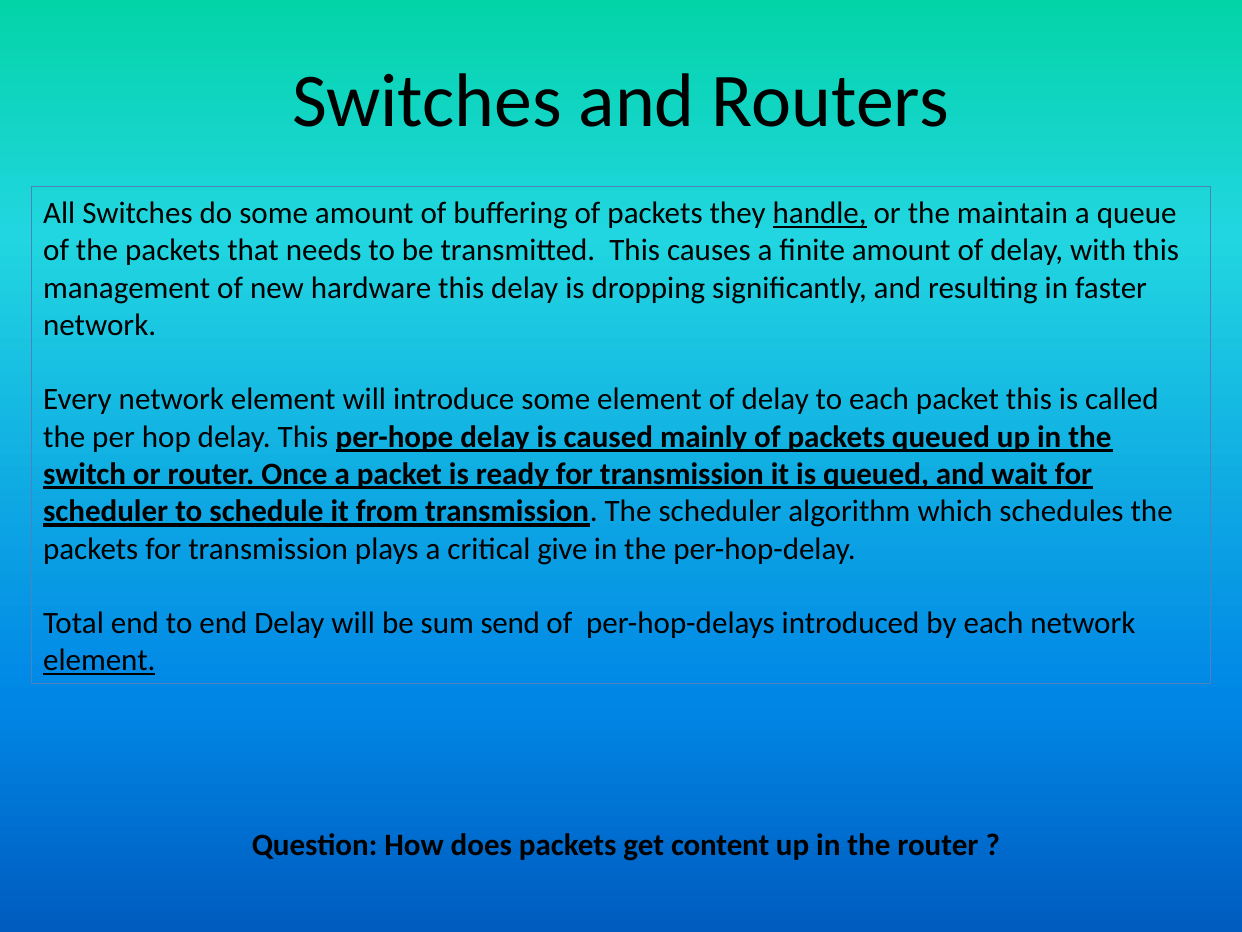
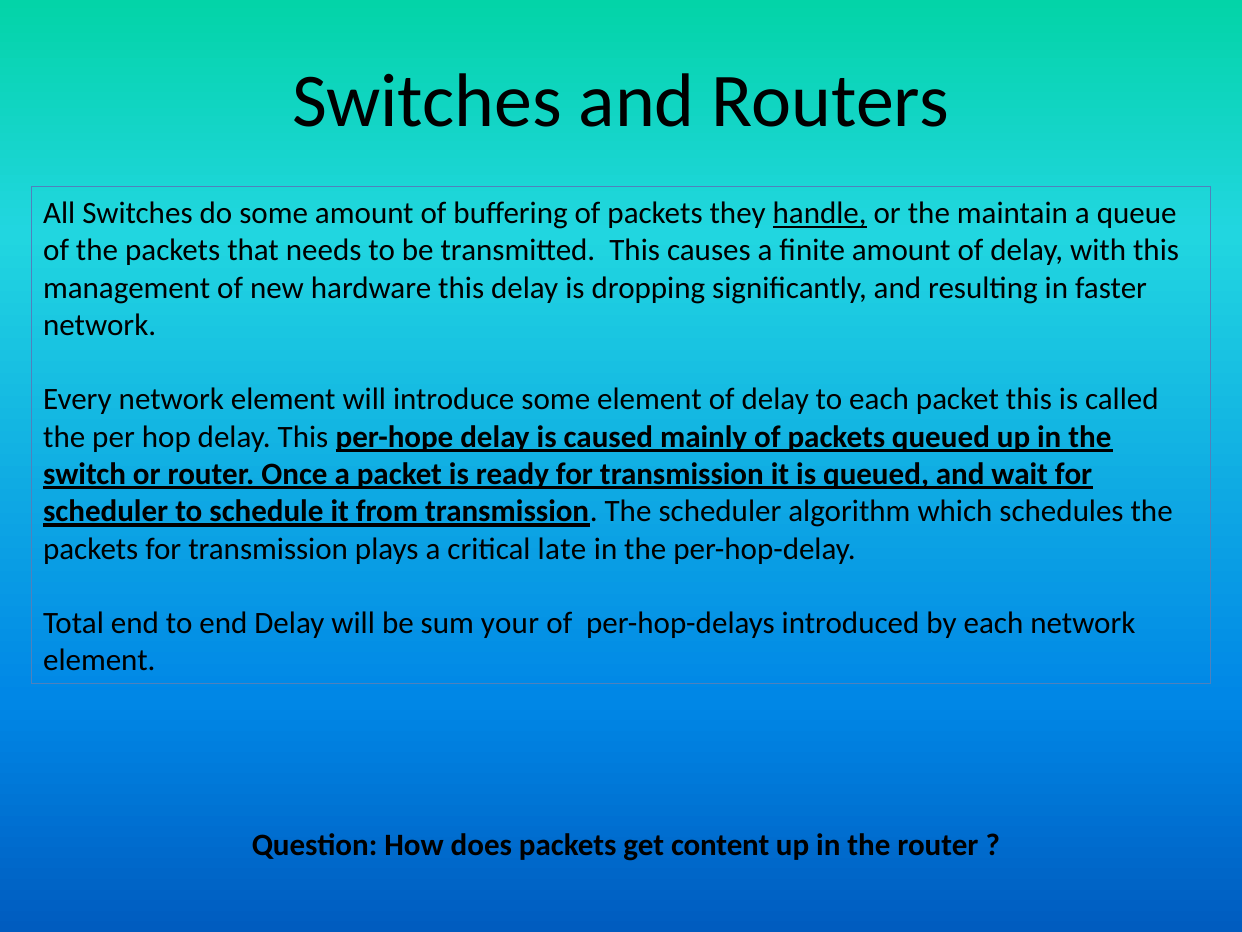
give: give -> late
send: send -> your
element at (99, 660) underline: present -> none
